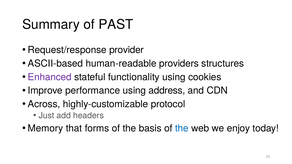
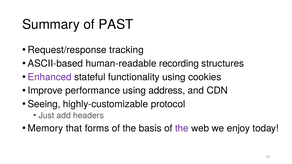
provider: provider -> tracking
providers: providers -> recording
Across: Across -> Seeing
the at (182, 129) colour: blue -> purple
